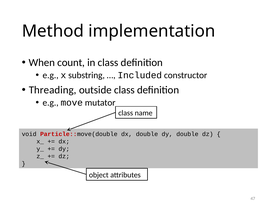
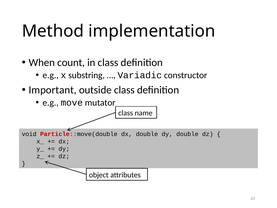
Included: Included -> Variadic
Threading: Threading -> Important
